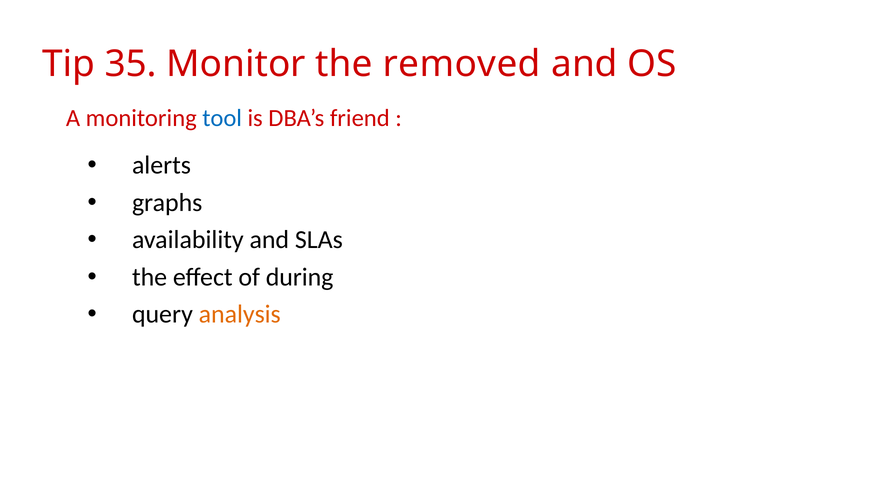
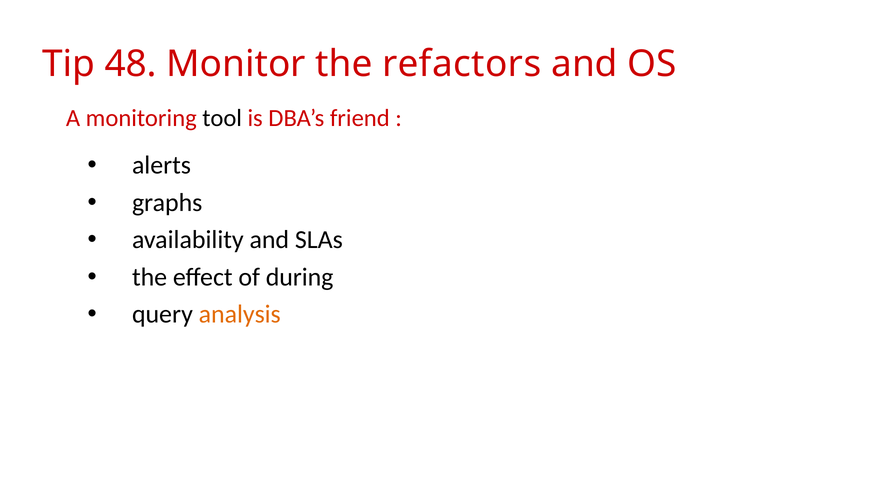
35: 35 -> 48
removed: removed -> refactors
tool colour: blue -> black
